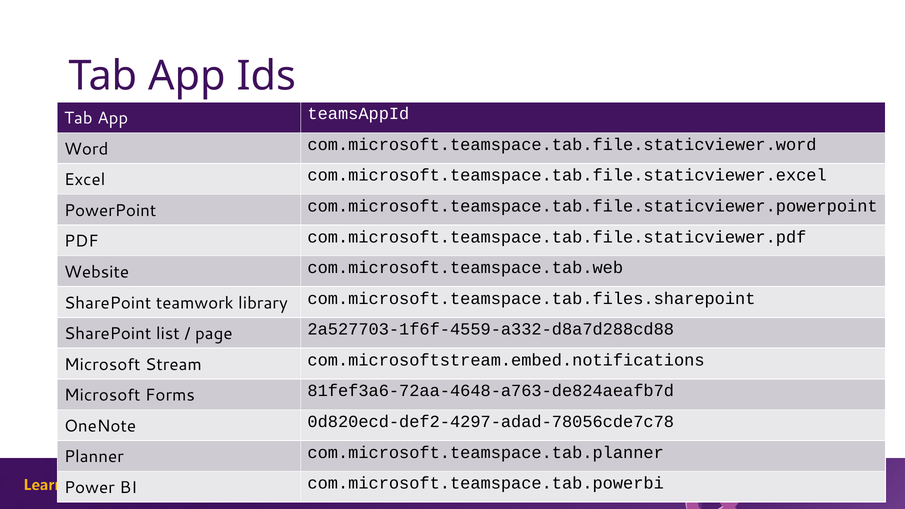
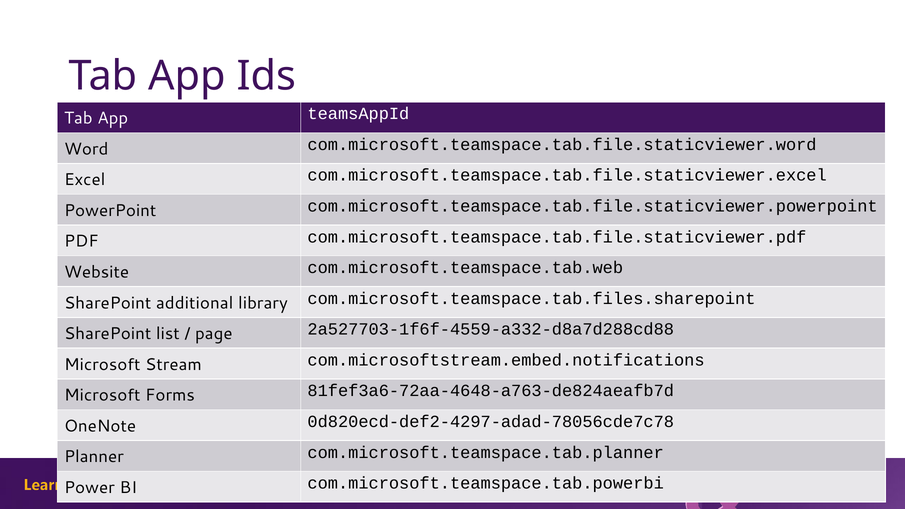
teamwork: teamwork -> additional
